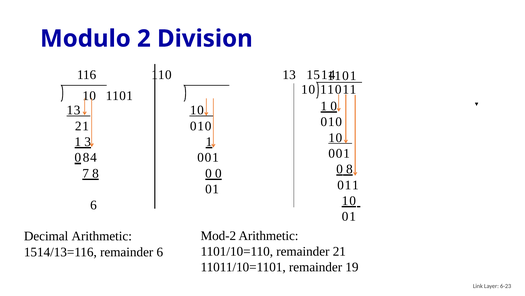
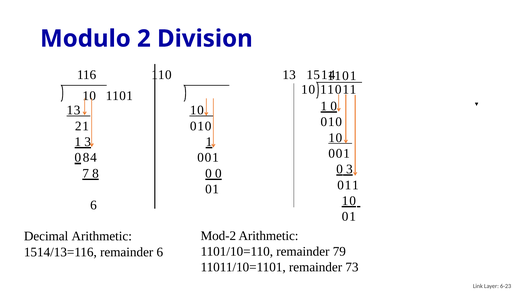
0 8: 8 -> 3
remainder 21: 21 -> 79
19: 19 -> 73
